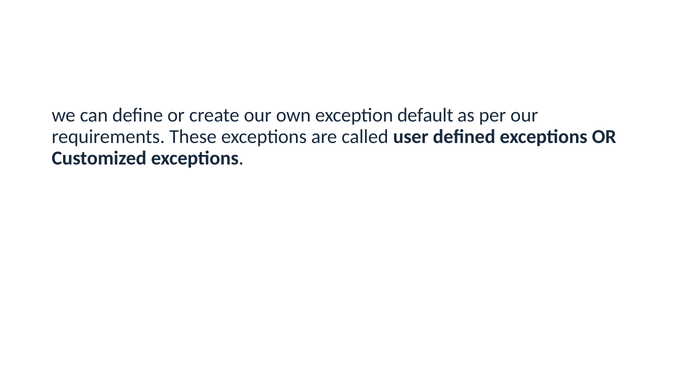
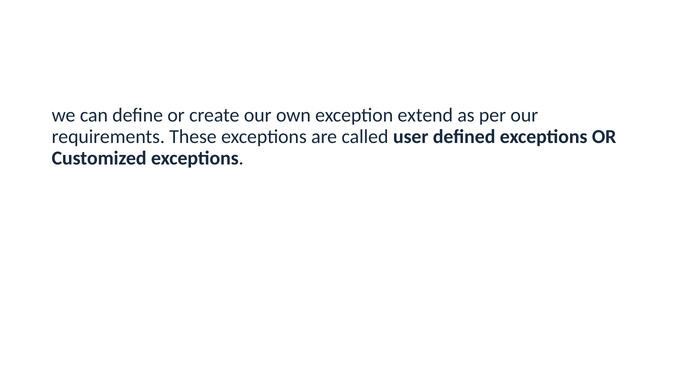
default: default -> extend
